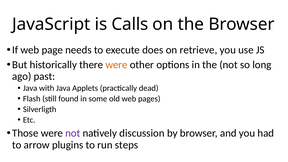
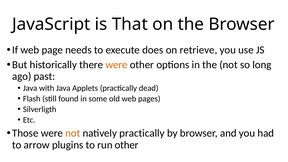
Calls: Calls -> That
not at (73, 133) colour: purple -> orange
natively discussion: discussion -> practically
run steps: steps -> other
